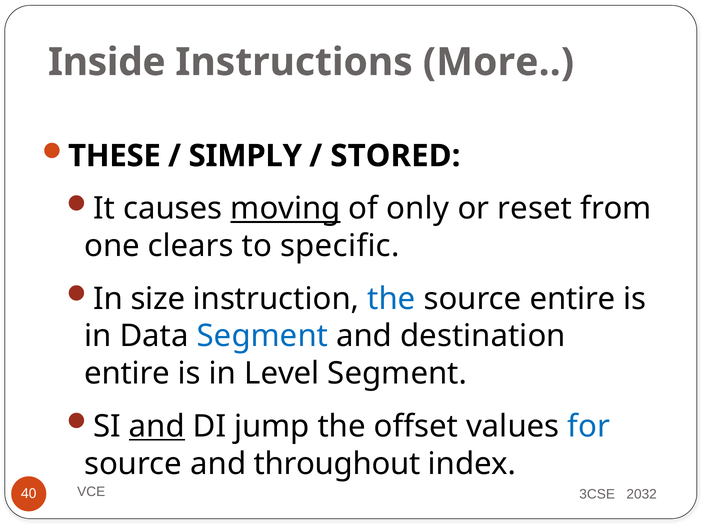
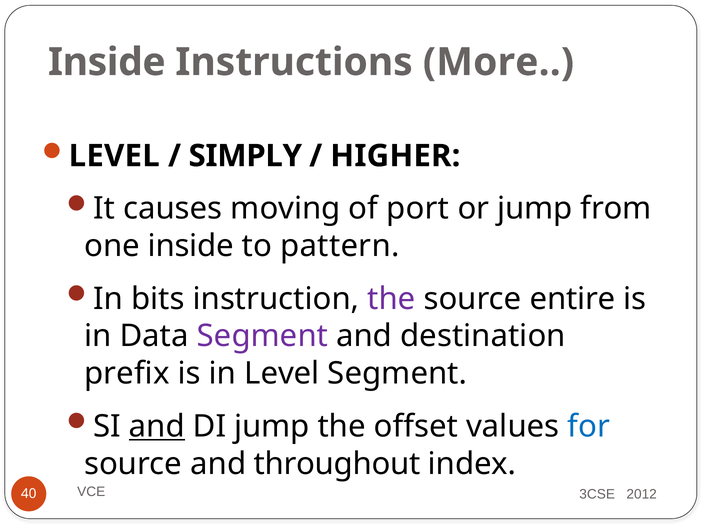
THESE at (114, 156): THESE -> LEVEL
STORED: STORED -> HIGHER
moving underline: present -> none
only: only -> port
or reset: reset -> jump
one clears: clears -> inside
specific: specific -> pattern
size: size -> bits
the at (391, 299) colour: blue -> purple
Segment at (262, 337) colour: blue -> purple
entire at (127, 374): entire -> prefix
2032: 2032 -> 2012
